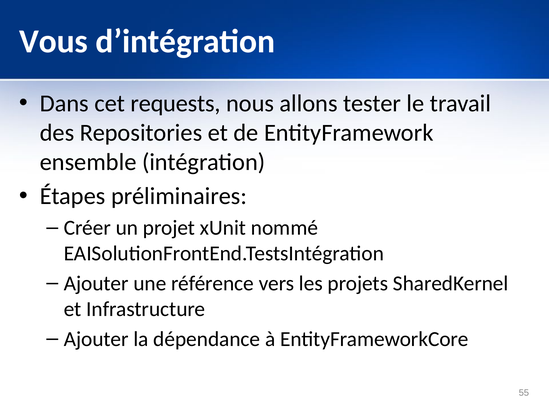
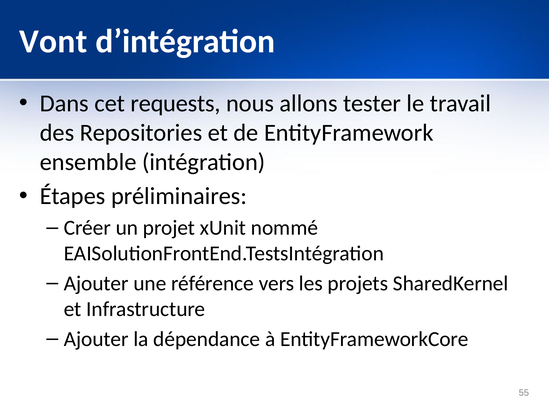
Vous: Vous -> Vont
